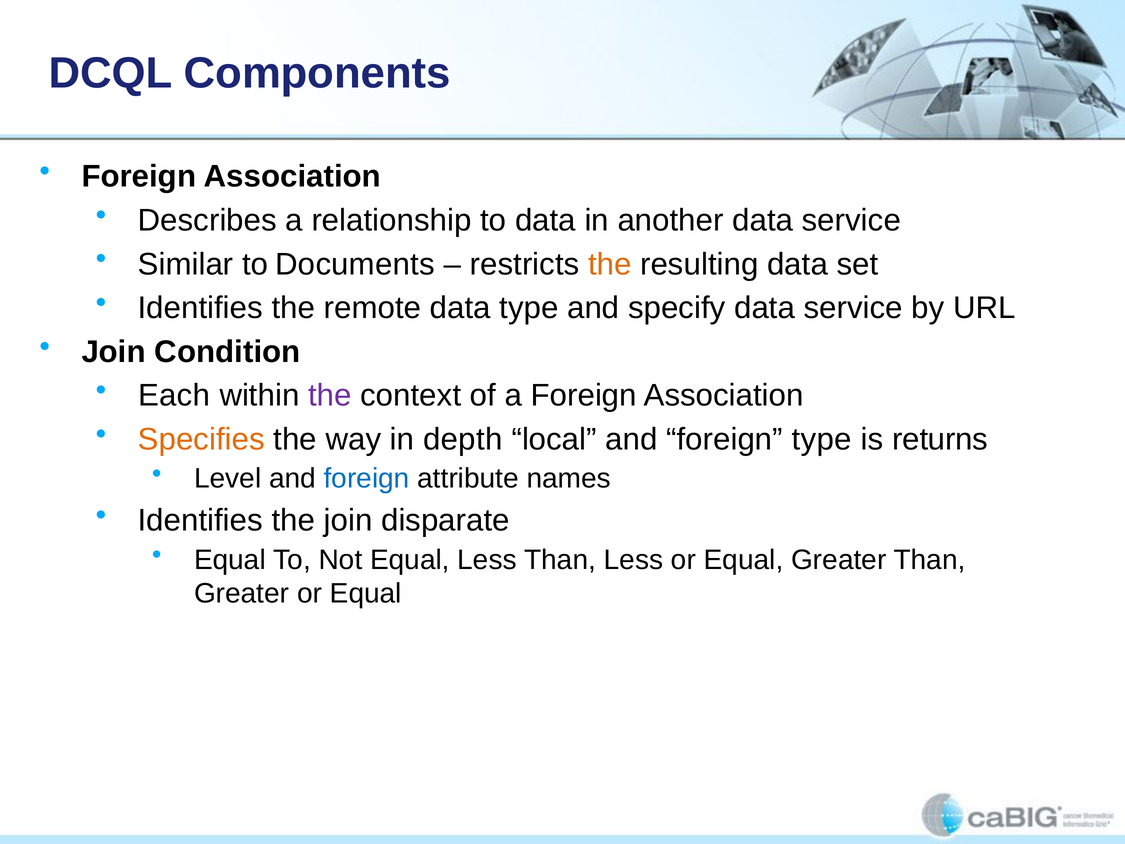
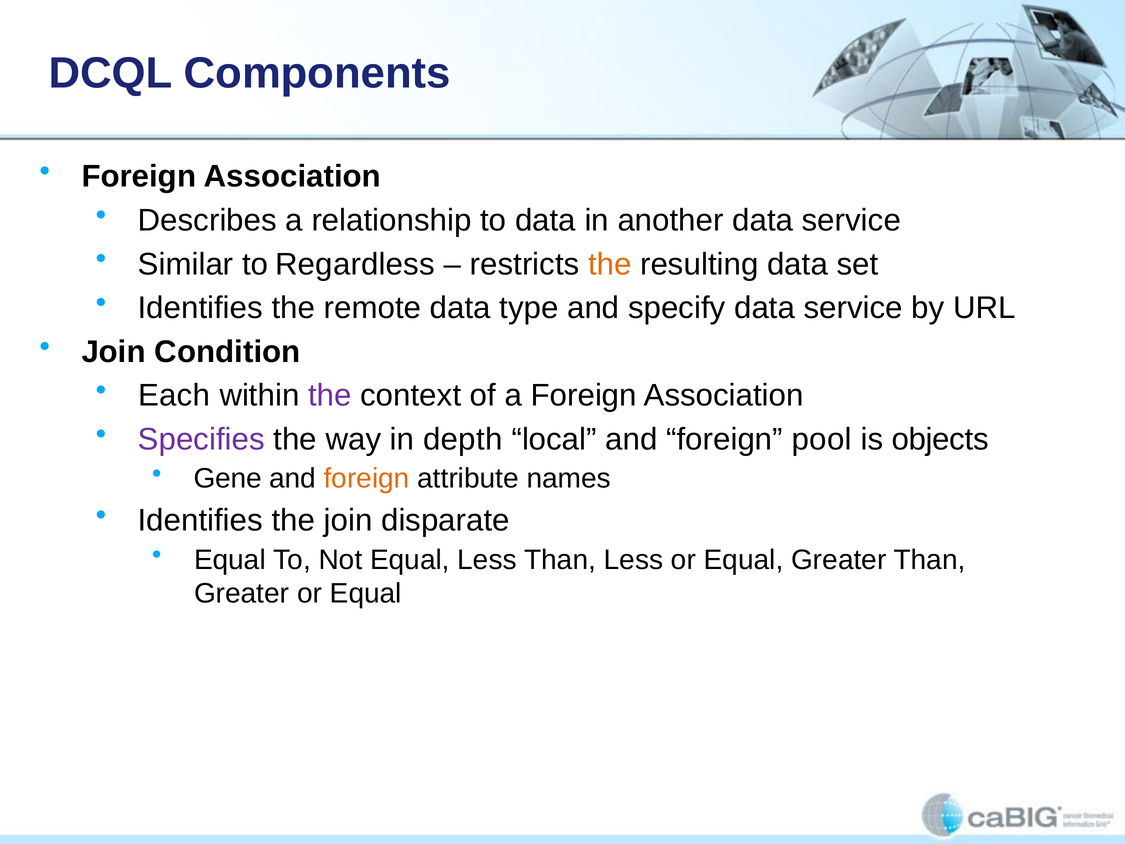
Documents: Documents -> Regardless
Specifies colour: orange -> purple
foreign type: type -> pool
returns: returns -> objects
Level: Level -> Gene
foreign at (367, 478) colour: blue -> orange
